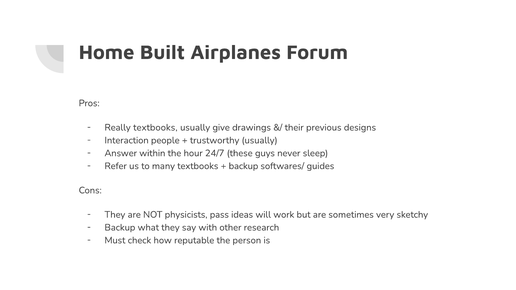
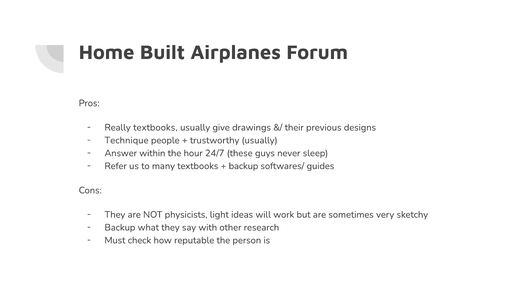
Interaction: Interaction -> Technique
pass: pass -> light
